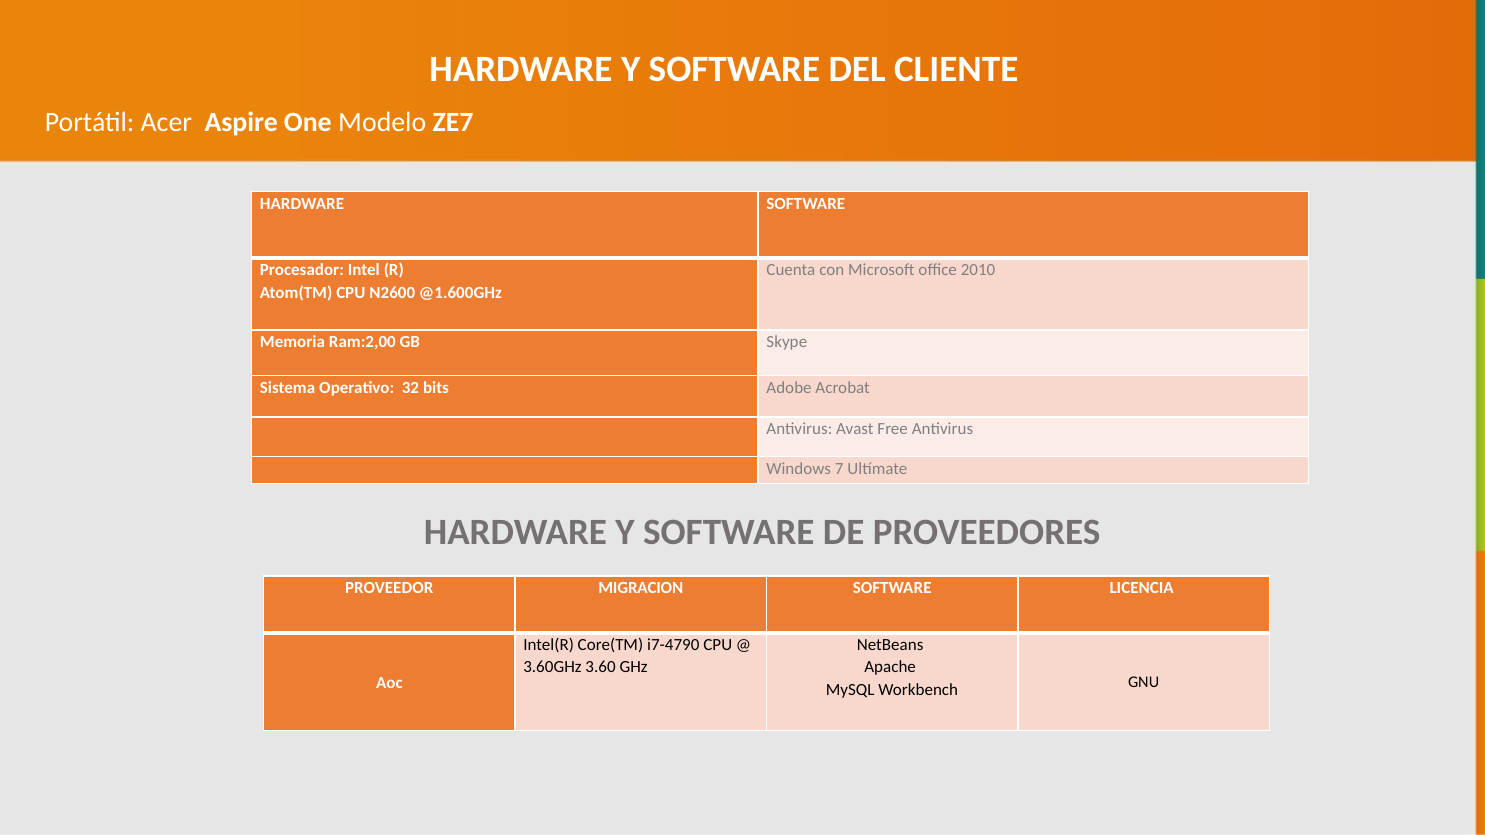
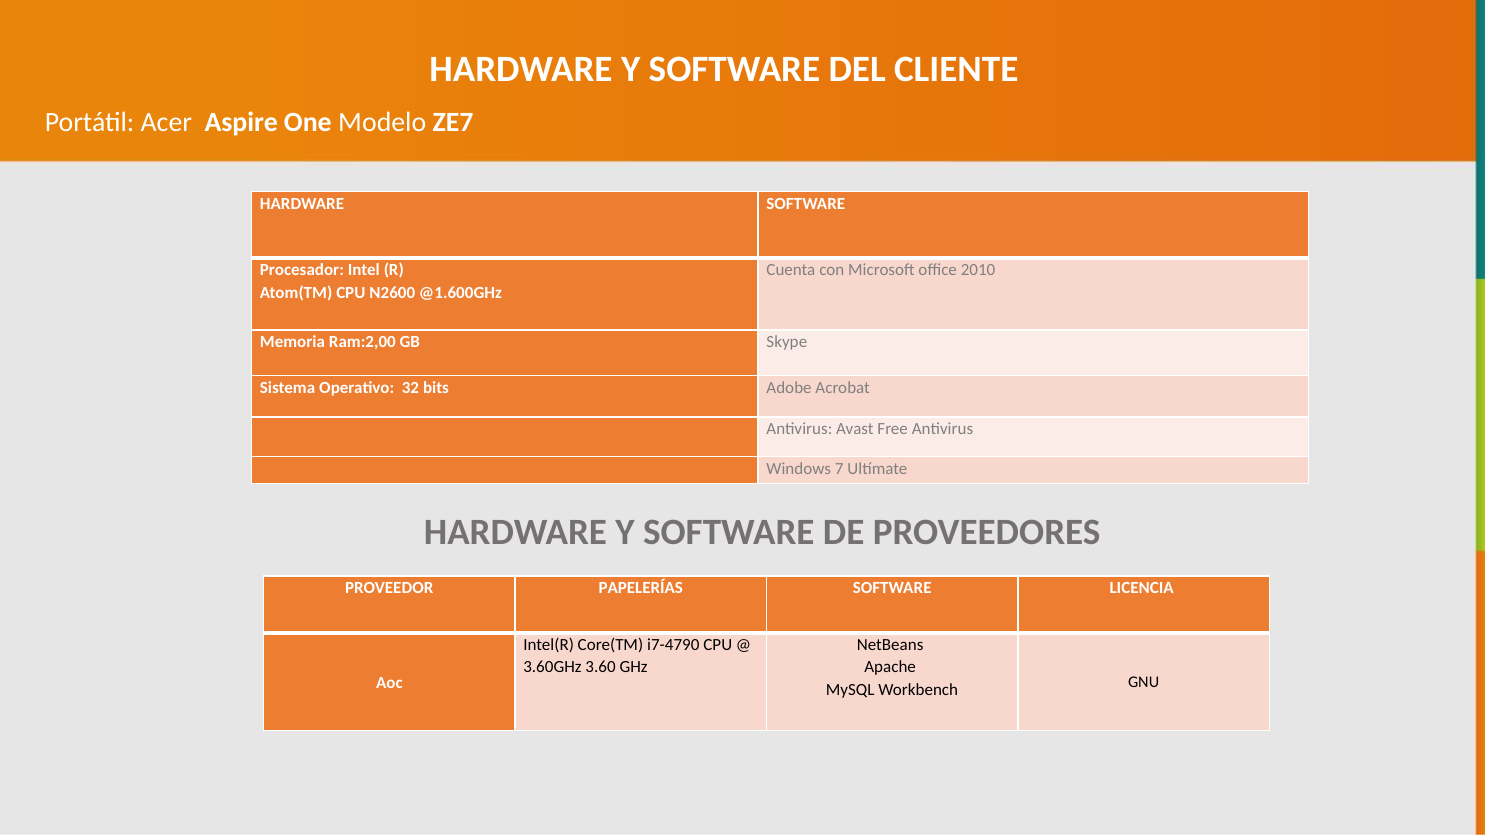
MIGRACION: MIGRACION -> PAPELERÍAS
